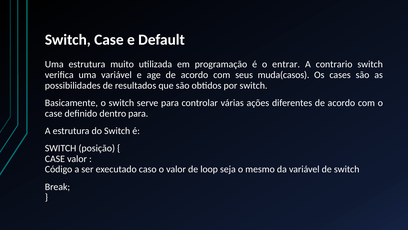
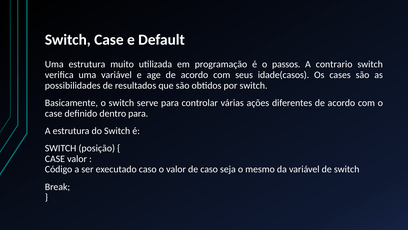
entrar: entrar -> passos
muda(casos: muda(casos -> idade(casos
de loop: loop -> caso
